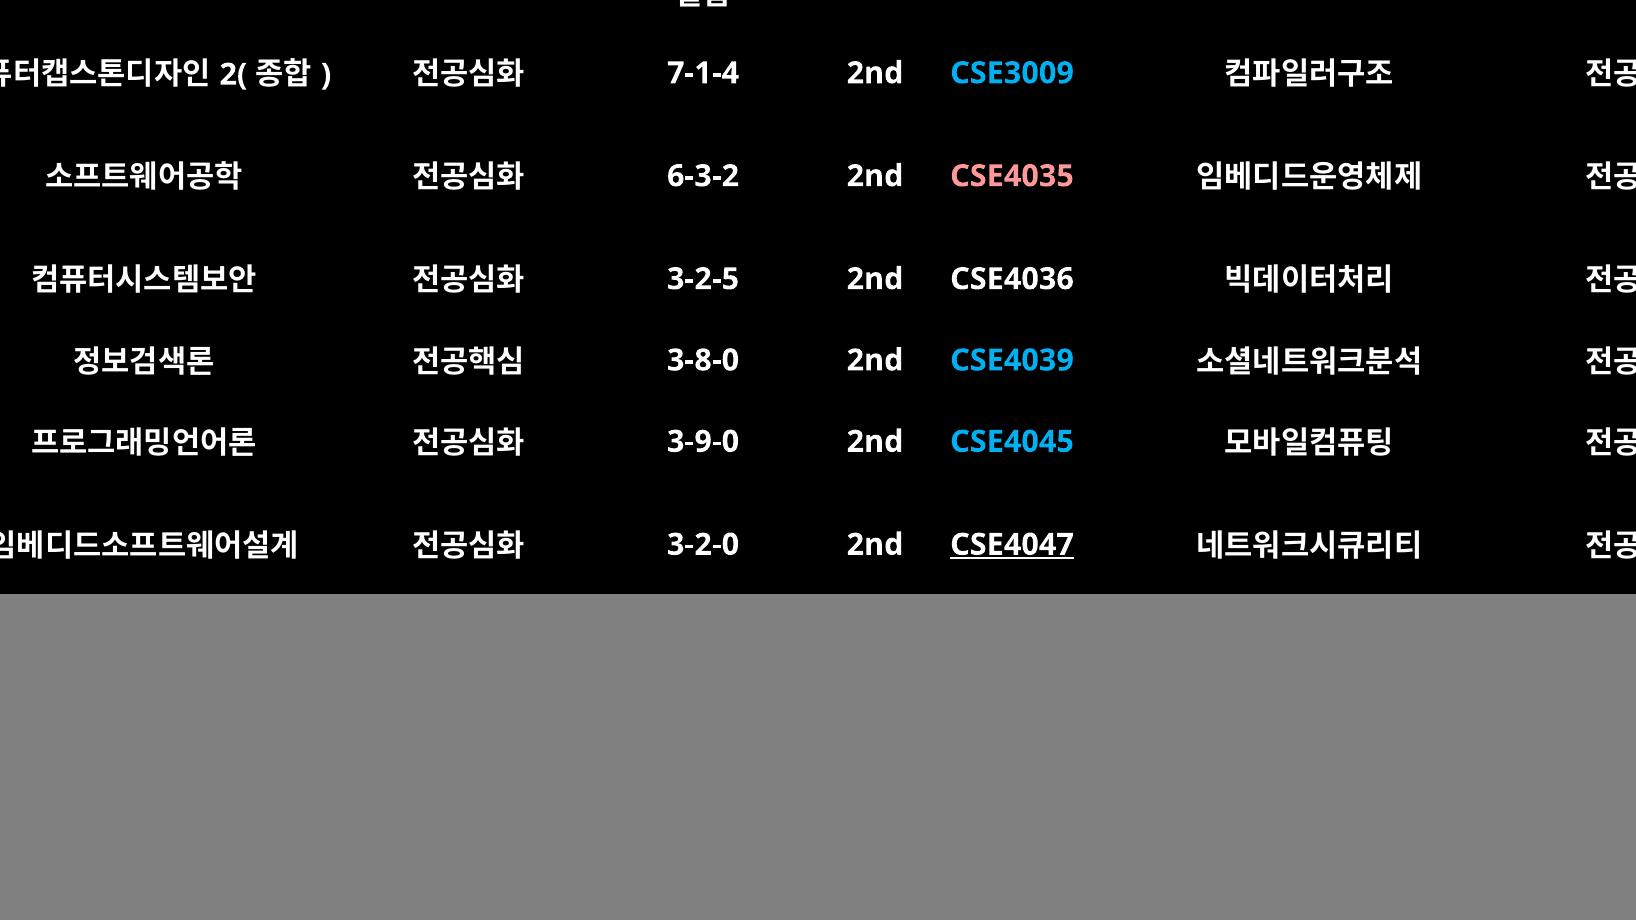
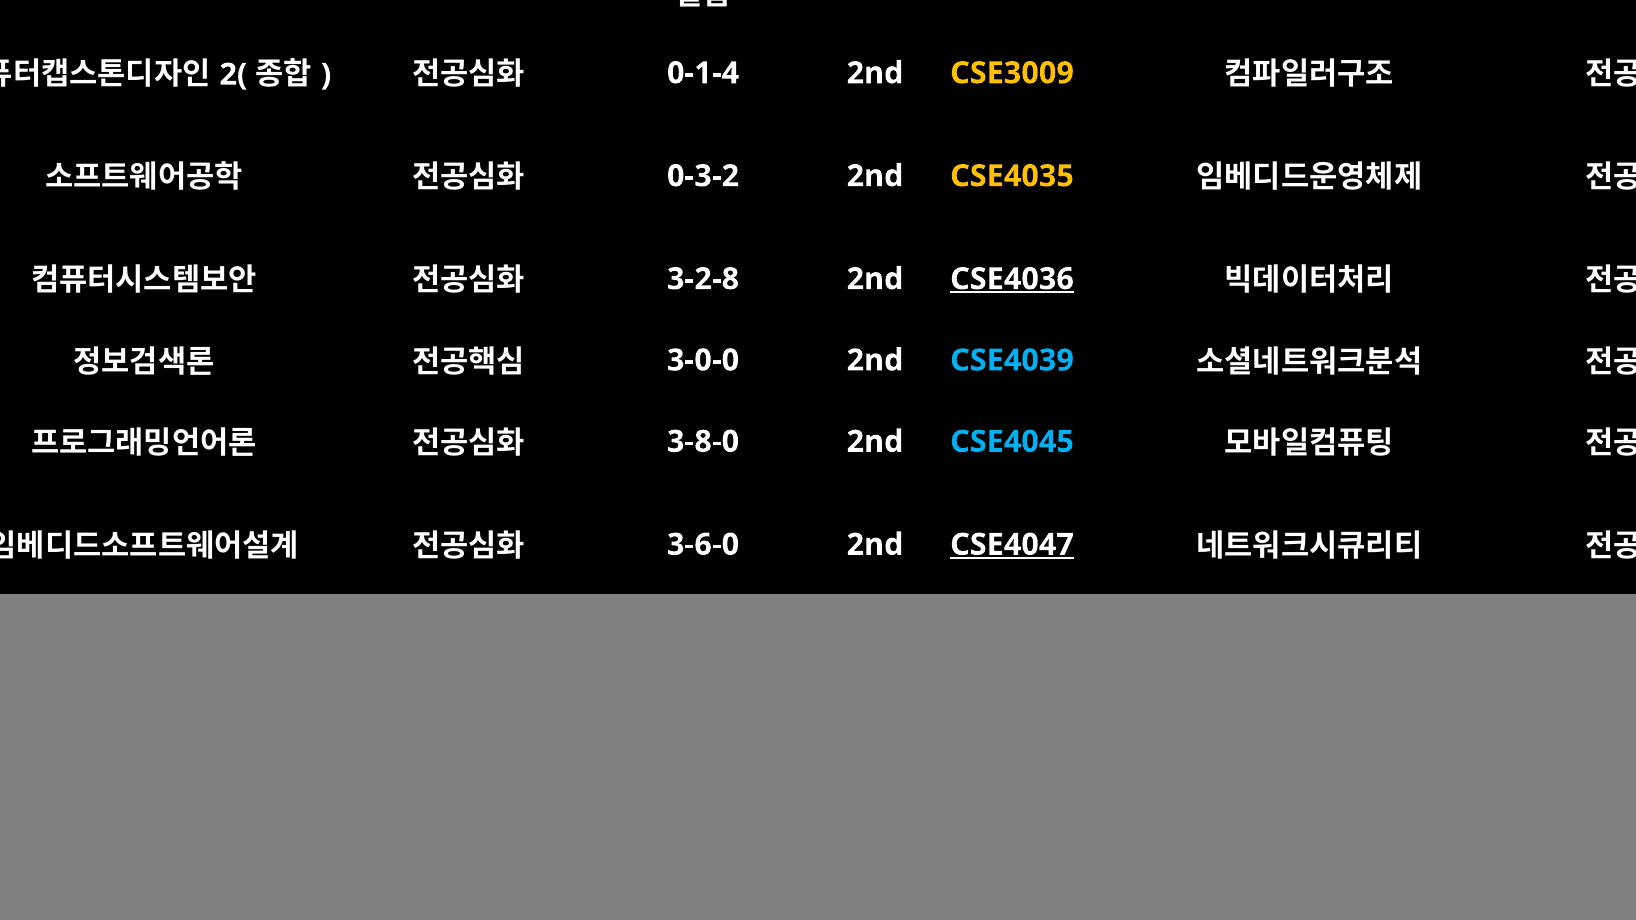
7-1-4: 7-1-4 -> 0-1-4
CSE3009 colour: light blue -> yellow
6-3-2: 6-3-2 -> 0-3-2
CSE4035 colour: pink -> yellow
3-2-5: 3-2-5 -> 3-2-8
CSE4036 underline: none -> present
3-8-0: 3-8-0 -> 3-0-0
3-9-0: 3-9-0 -> 3-8-0
3-2-0: 3-2-0 -> 3-6-0
